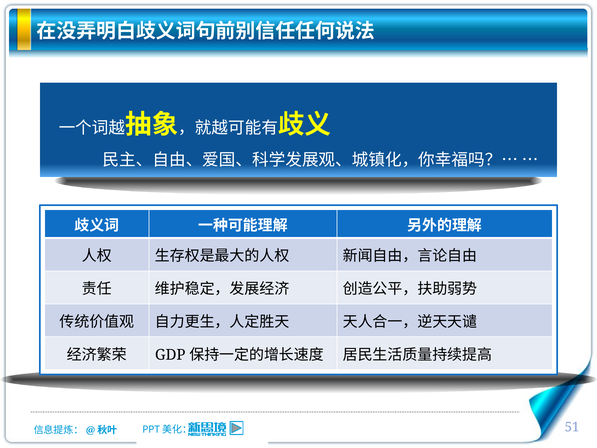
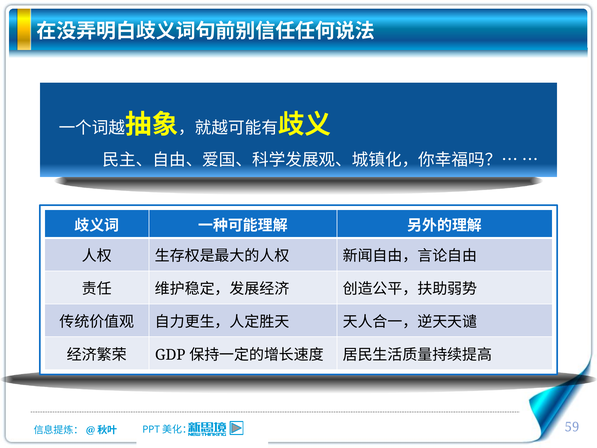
51: 51 -> 59
